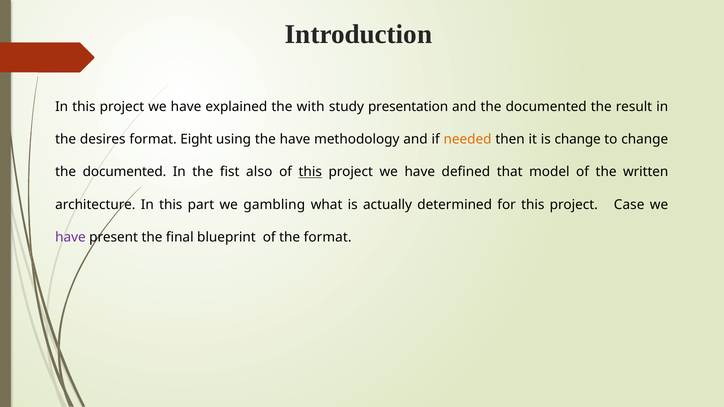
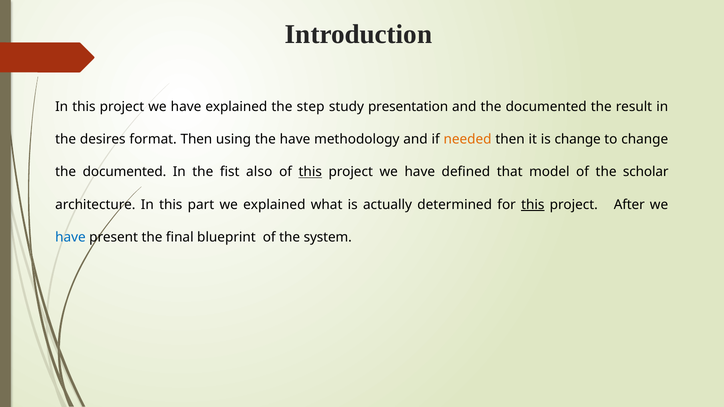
with: with -> step
format Eight: Eight -> Then
written: written -> scholar
we gambling: gambling -> explained
this at (533, 205) underline: none -> present
Case: Case -> After
have at (70, 237) colour: purple -> blue
the format: format -> system
